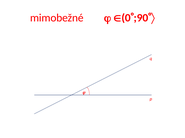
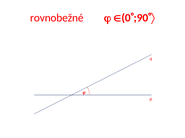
mimobežné: mimobežné -> rovnobežné
